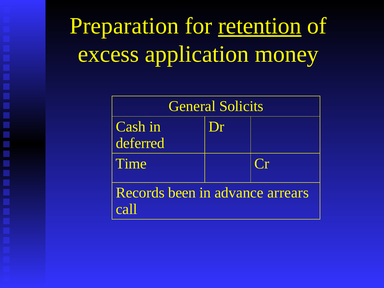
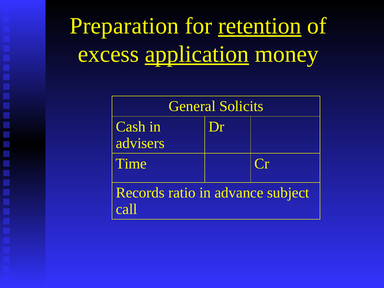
application underline: none -> present
deferred: deferred -> advisers
been: been -> ratio
arrears: arrears -> subject
